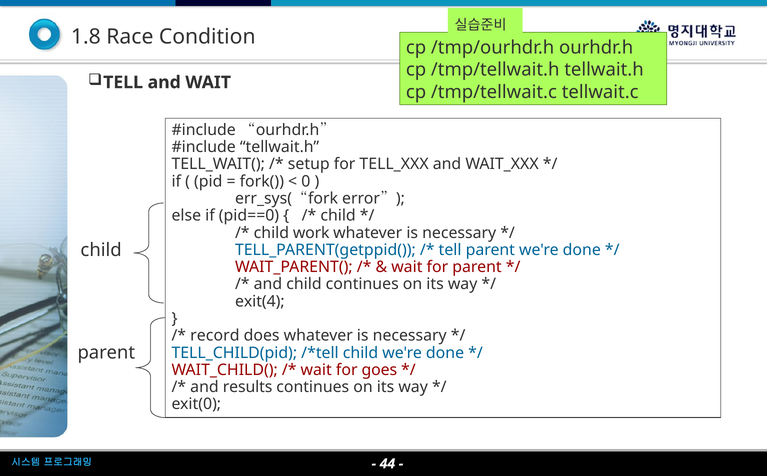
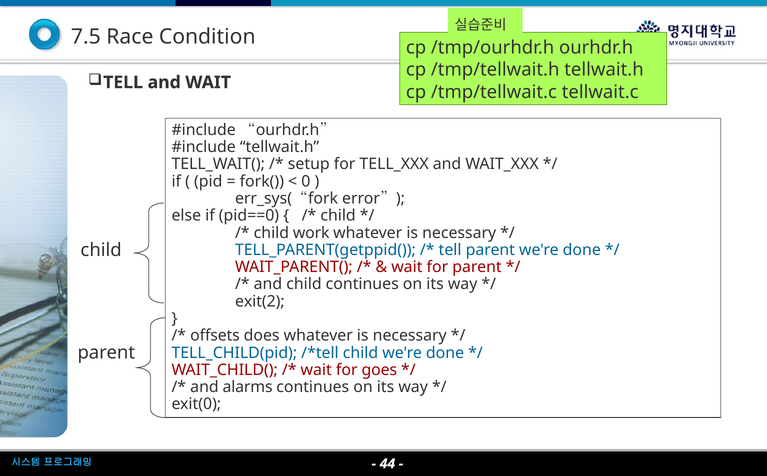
1.8: 1.8 -> 7.5
exit(4: exit(4 -> exit(2
record: record -> offsets
results: results -> alarms
